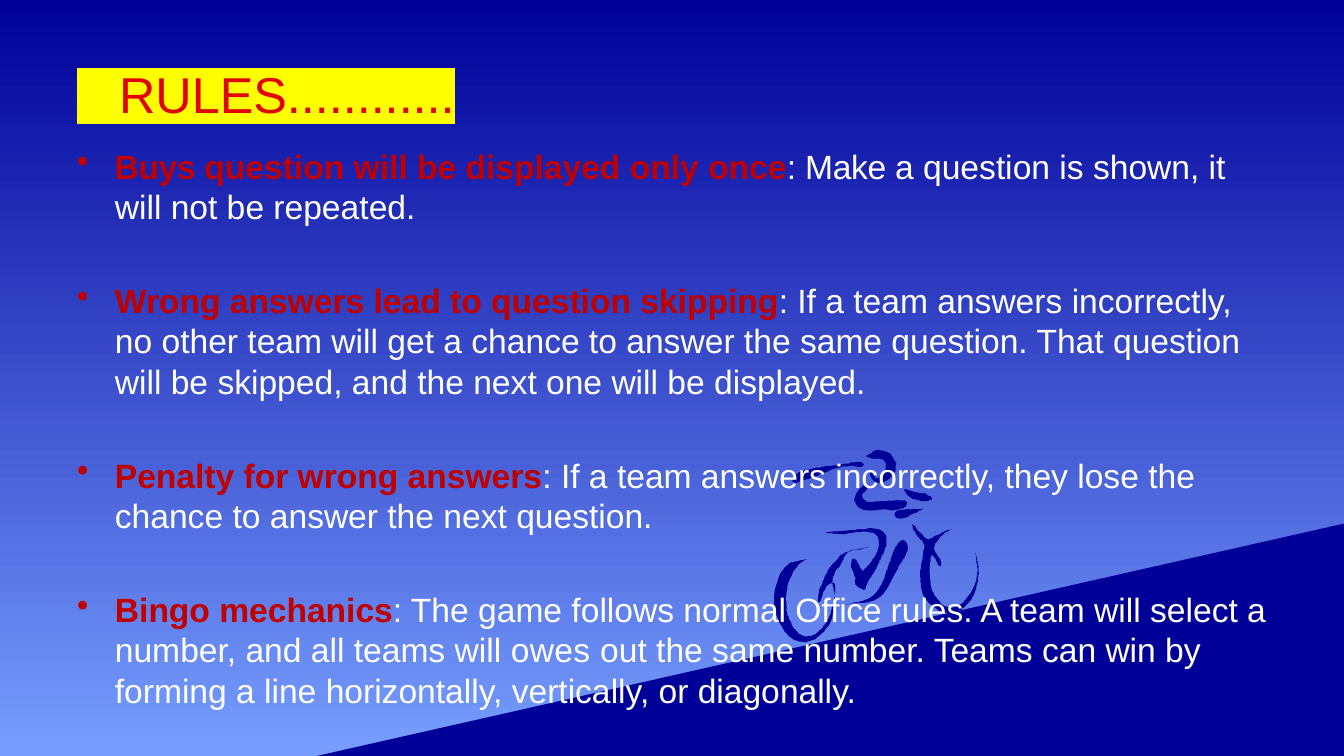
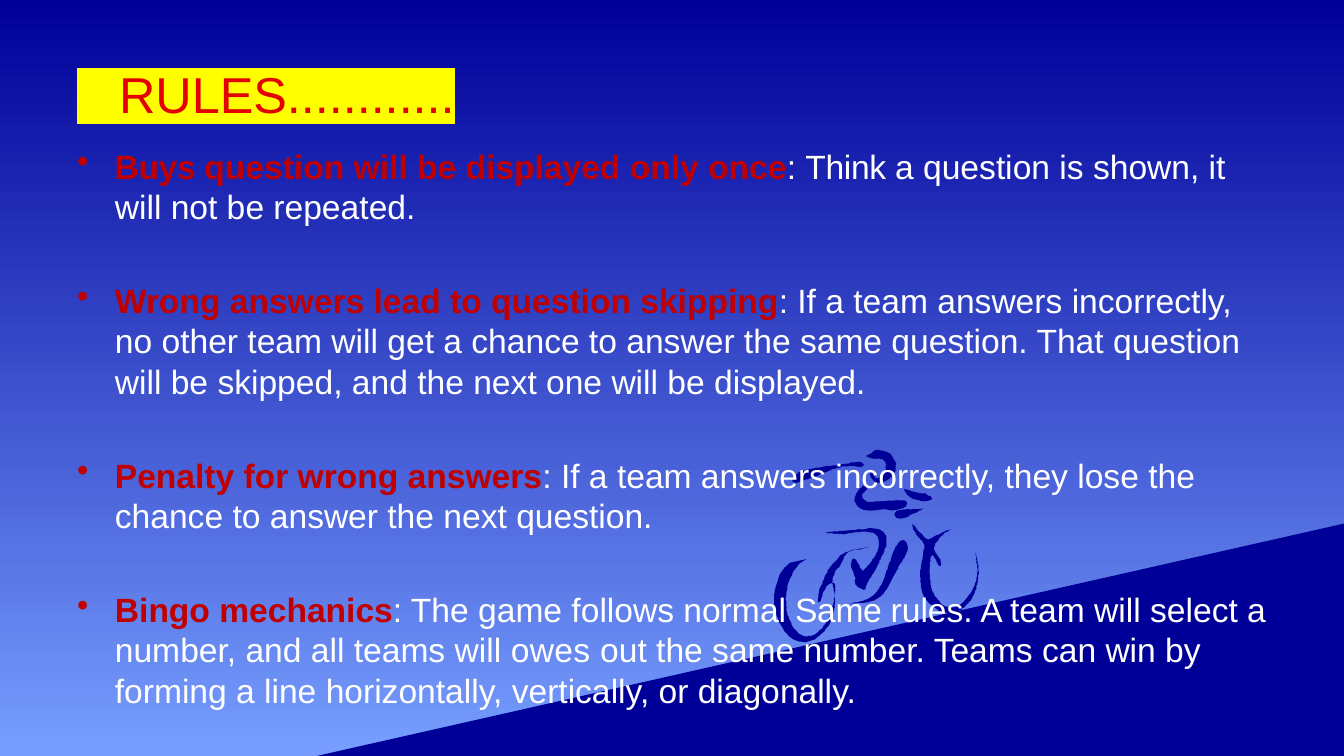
Make: Make -> Think
normal Office: Office -> Same
